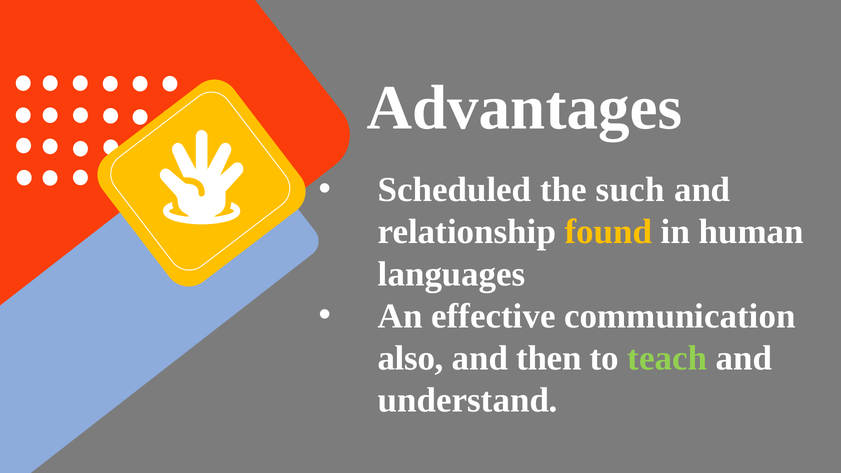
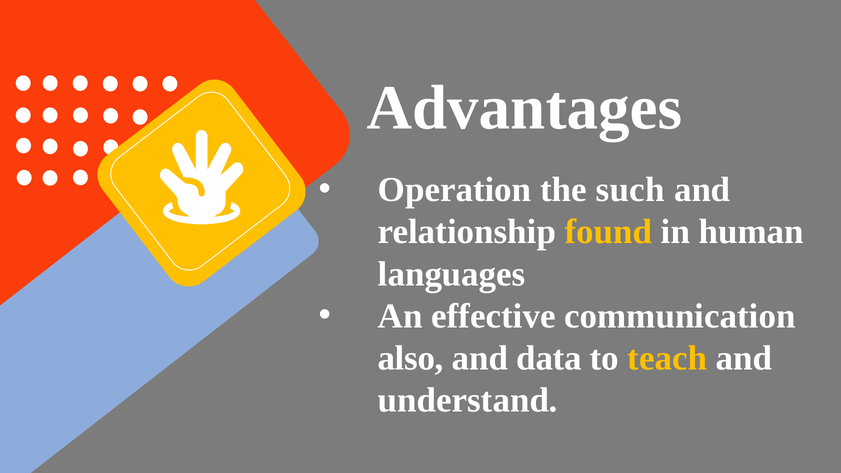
Scheduled: Scheduled -> Operation
then: then -> data
teach colour: light green -> yellow
